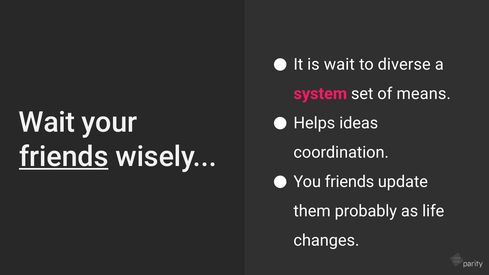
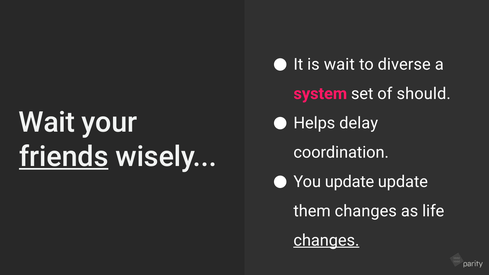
means: means -> should
ideas: ideas -> delay
You friends: friends -> update
them probably: probably -> changes
changes at (326, 240) underline: none -> present
